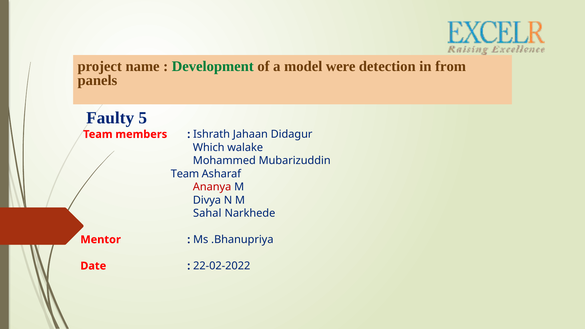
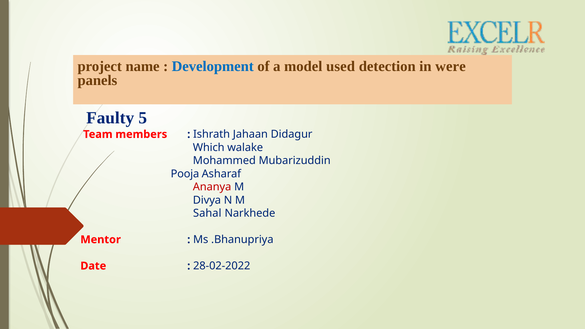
Development colour: green -> blue
were: were -> used
from: from -> were
Team at (185, 174): Team -> Pooja
22-02-2022: 22-02-2022 -> 28-02-2022
